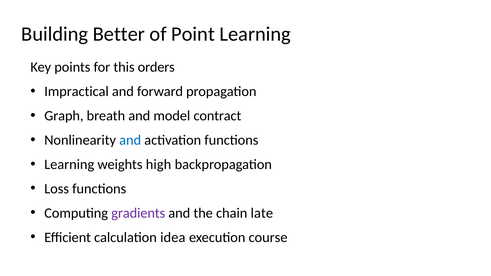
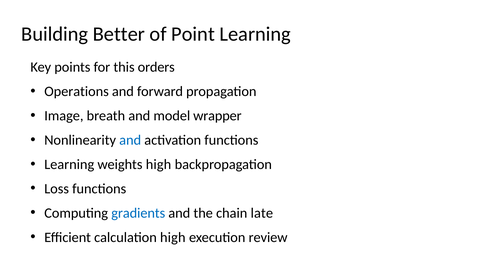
Impractical: Impractical -> Operations
Graph: Graph -> Image
contract: contract -> wrapper
gradients colour: purple -> blue
calculation idea: idea -> high
course: course -> review
